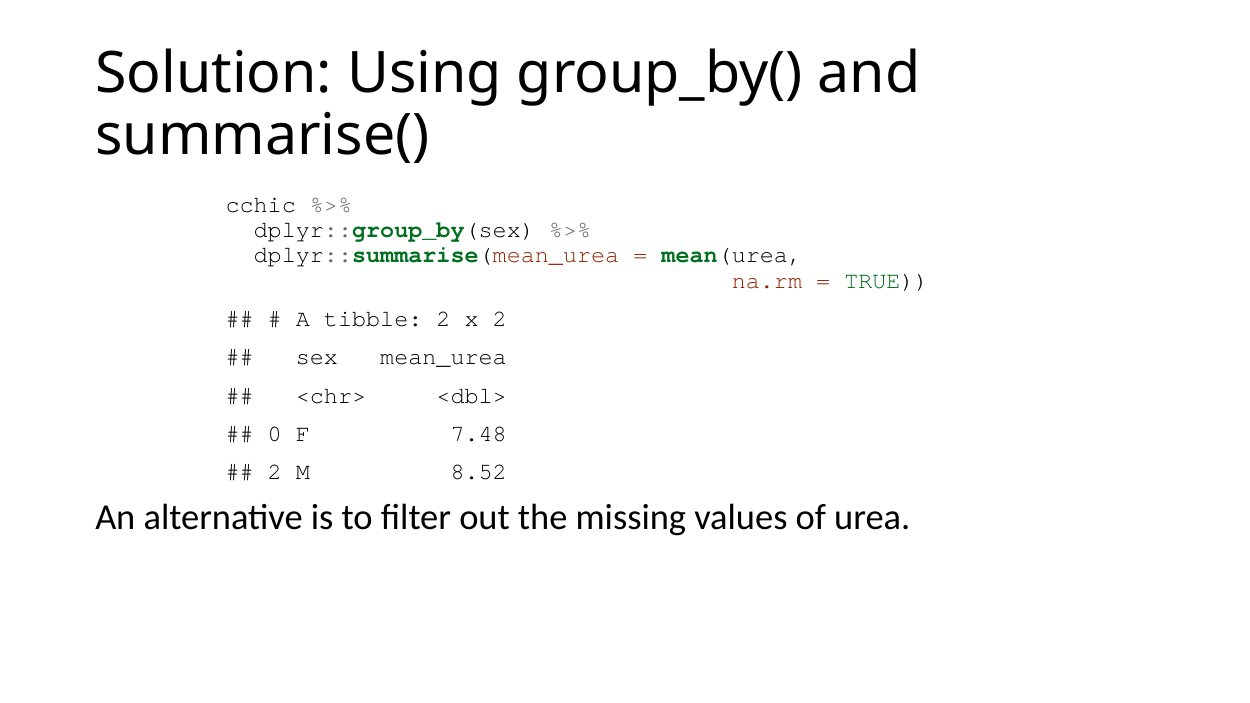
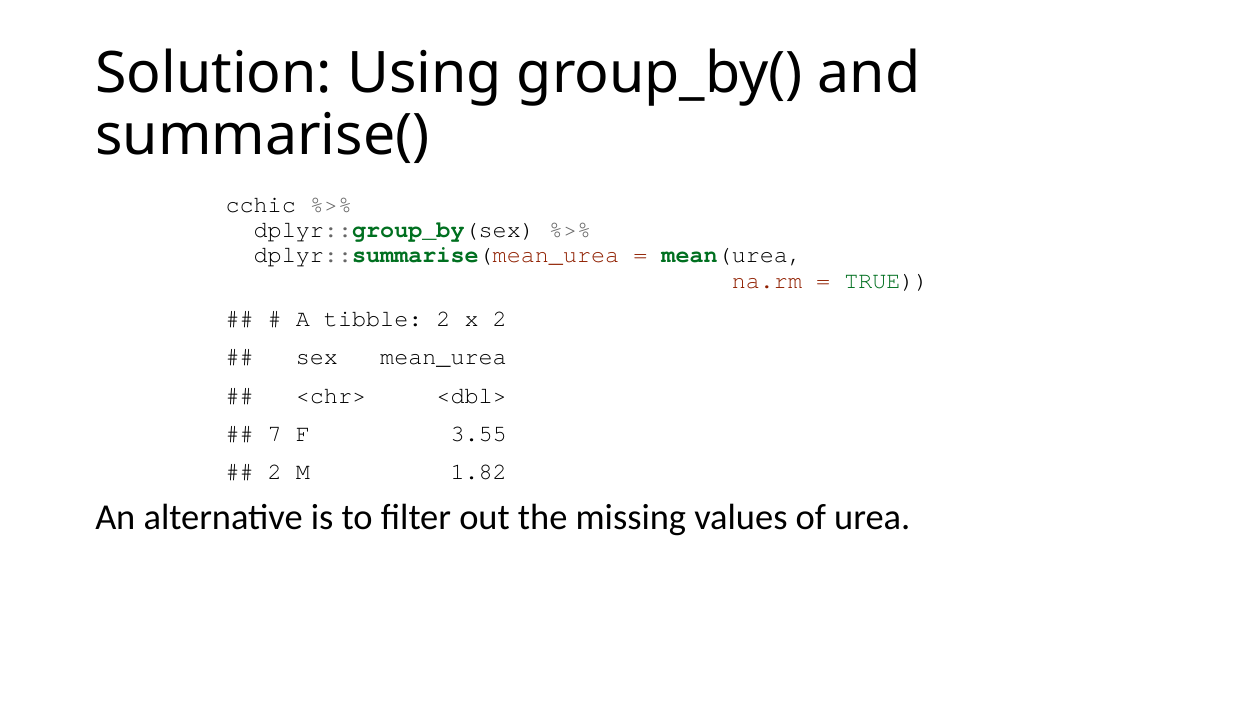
0: 0 -> 7
7.48: 7.48 -> 3.55
8.52: 8.52 -> 1.82
